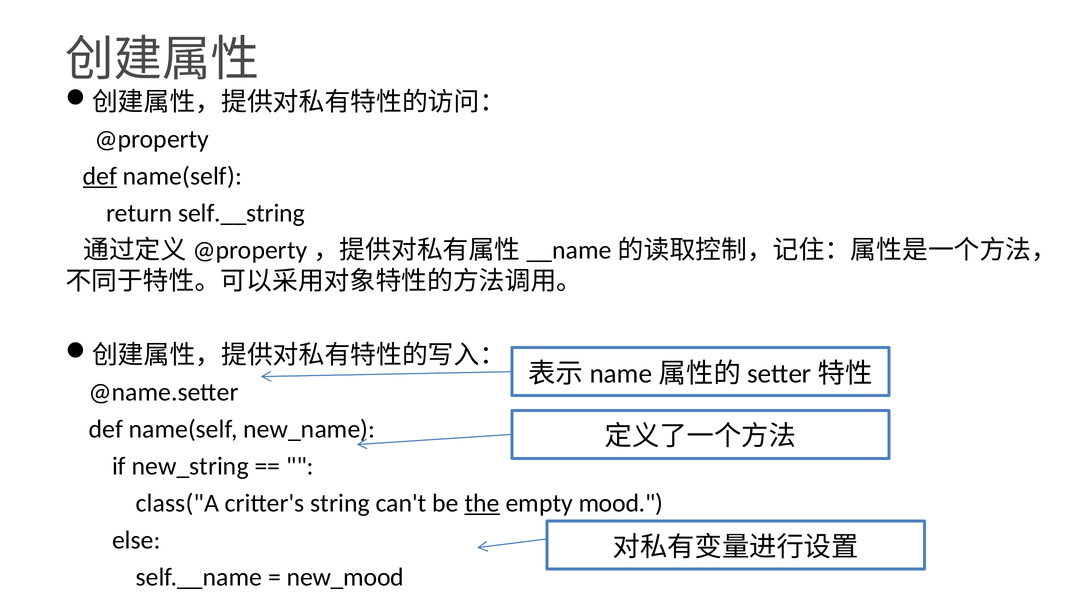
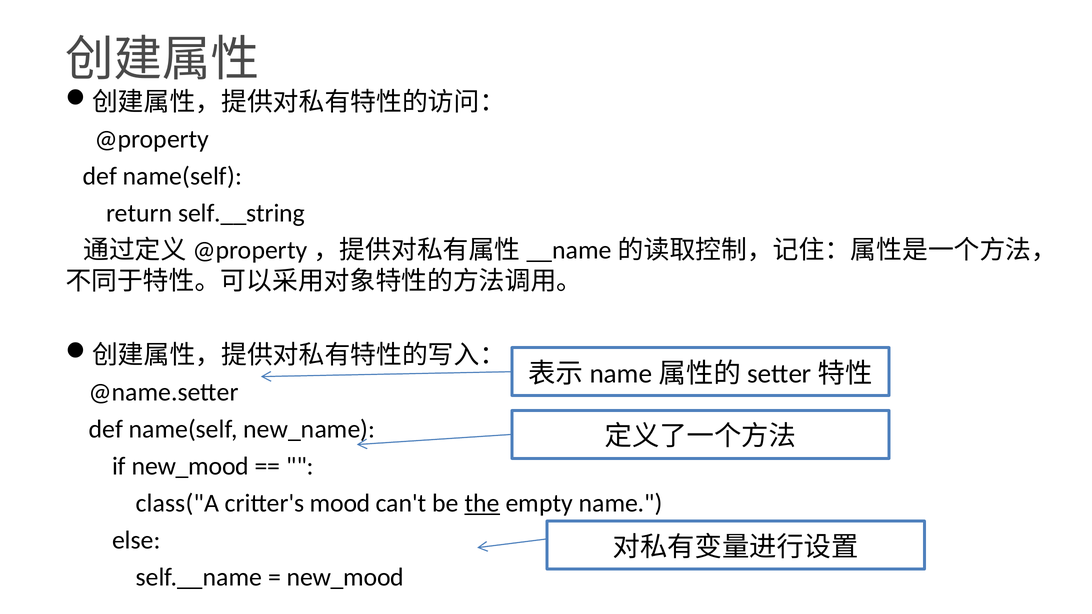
def at (100, 176) underline: present -> none
if new_string: new_string -> new_mood
string: string -> mood
mood: mood -> name
